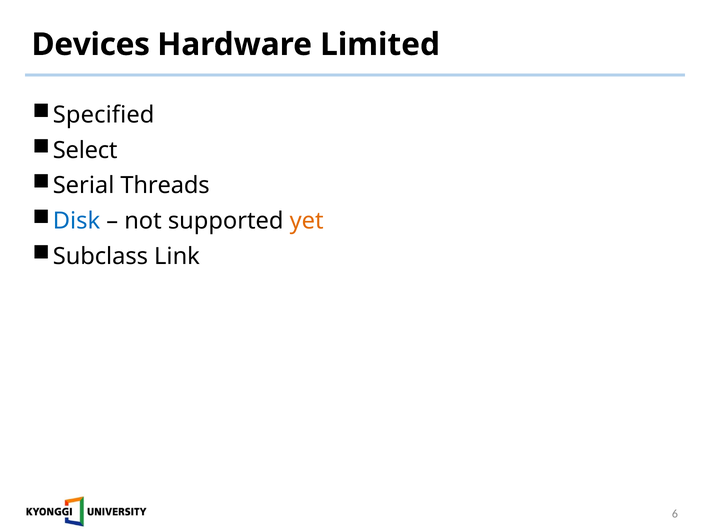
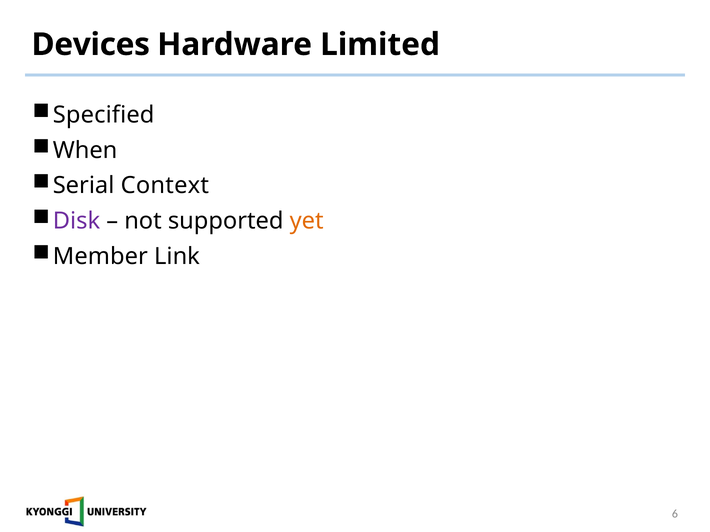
Select: Select -> When
Threads: Threads -> Context
Disk colour: blue -> purple
Subclass: Subclass -> Member
